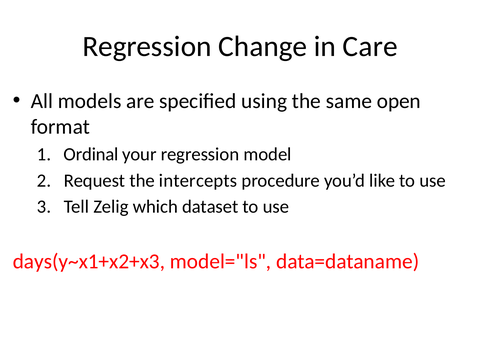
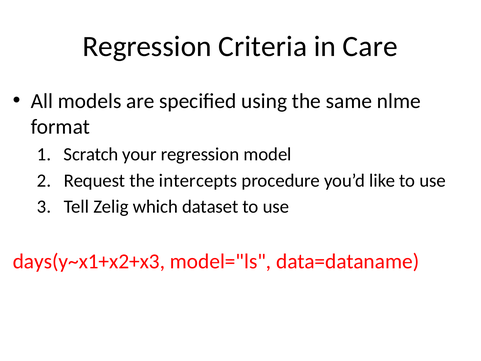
Change: Change -> Criteria
open: open -> nlme
Ordinal: Ordinal -> Scratch
